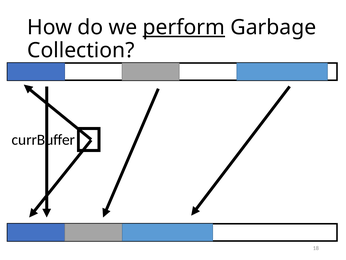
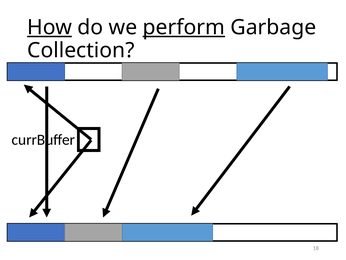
How underline: none -> present
